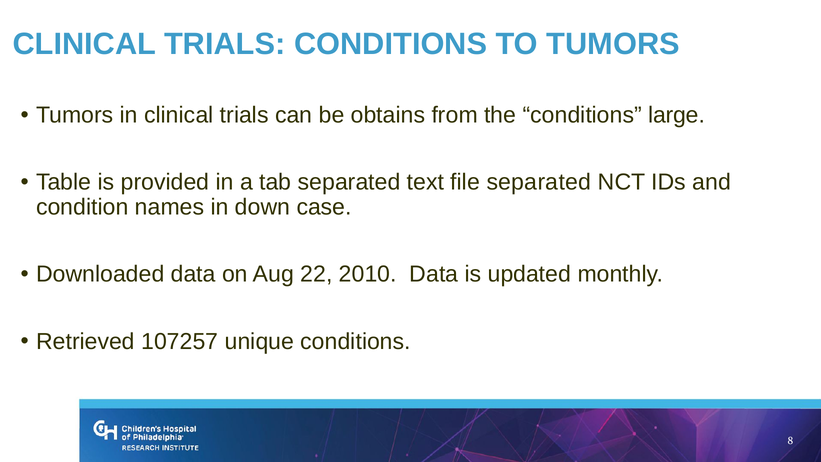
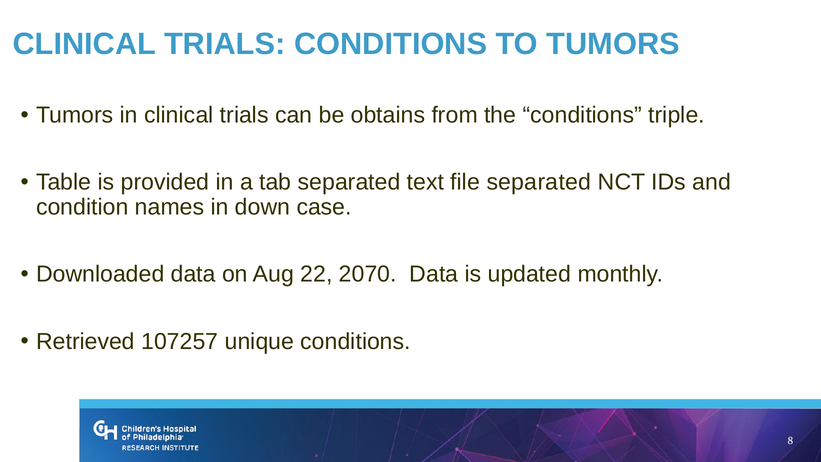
large: large -> triple
2010: 2010 -> 2070
